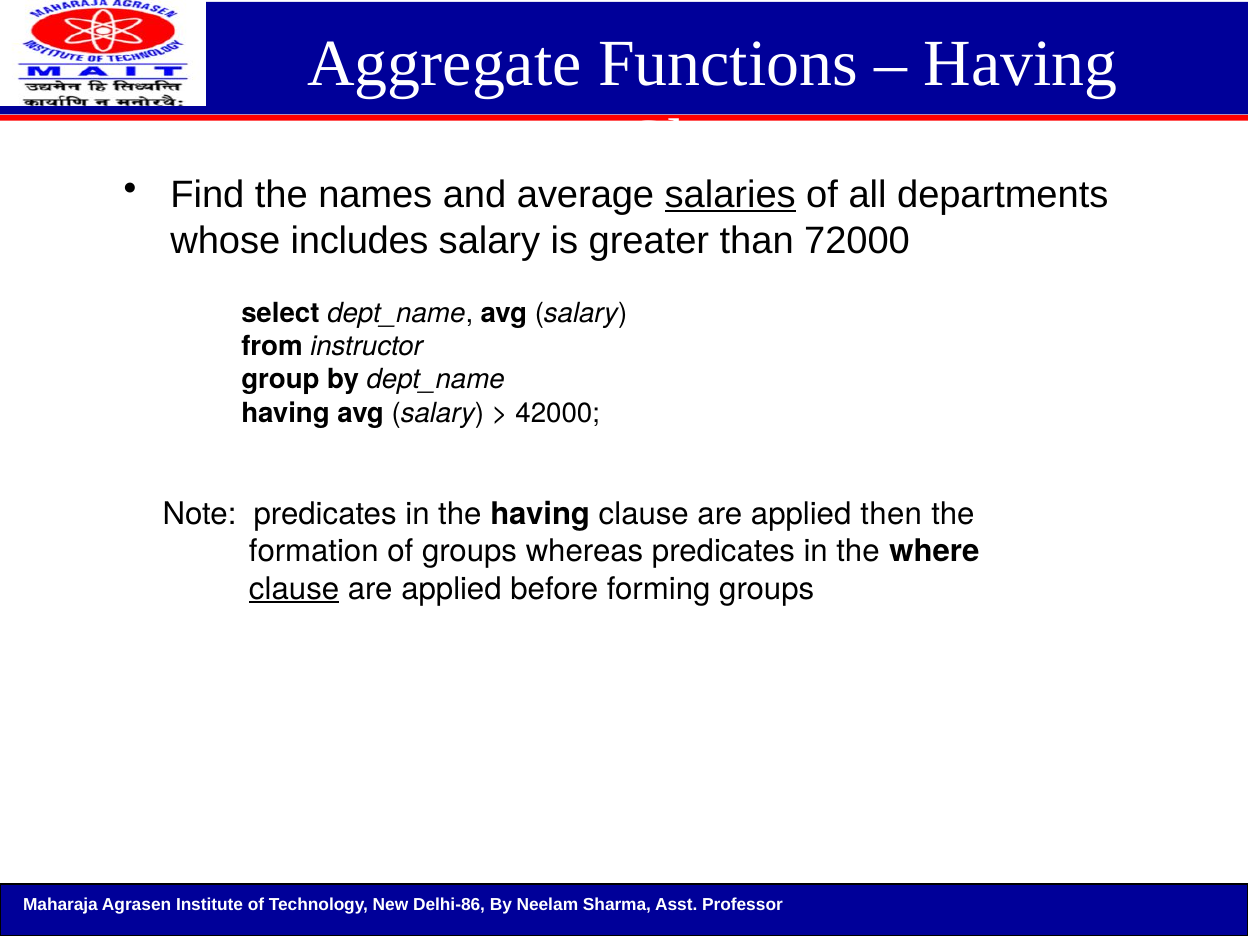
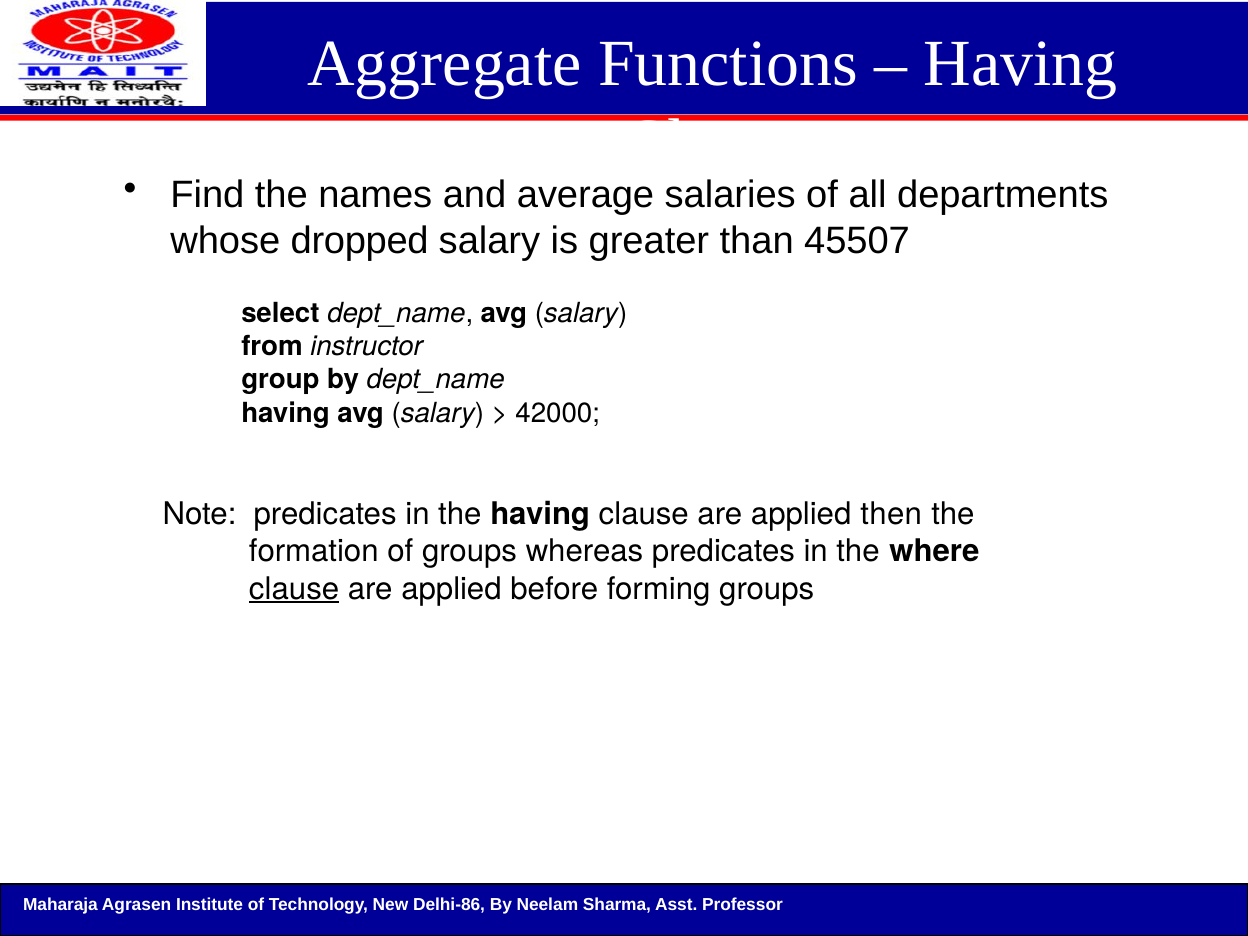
salaries underline: present -> none
includes: includes -> dropped
72000: 72000 -> 45507
